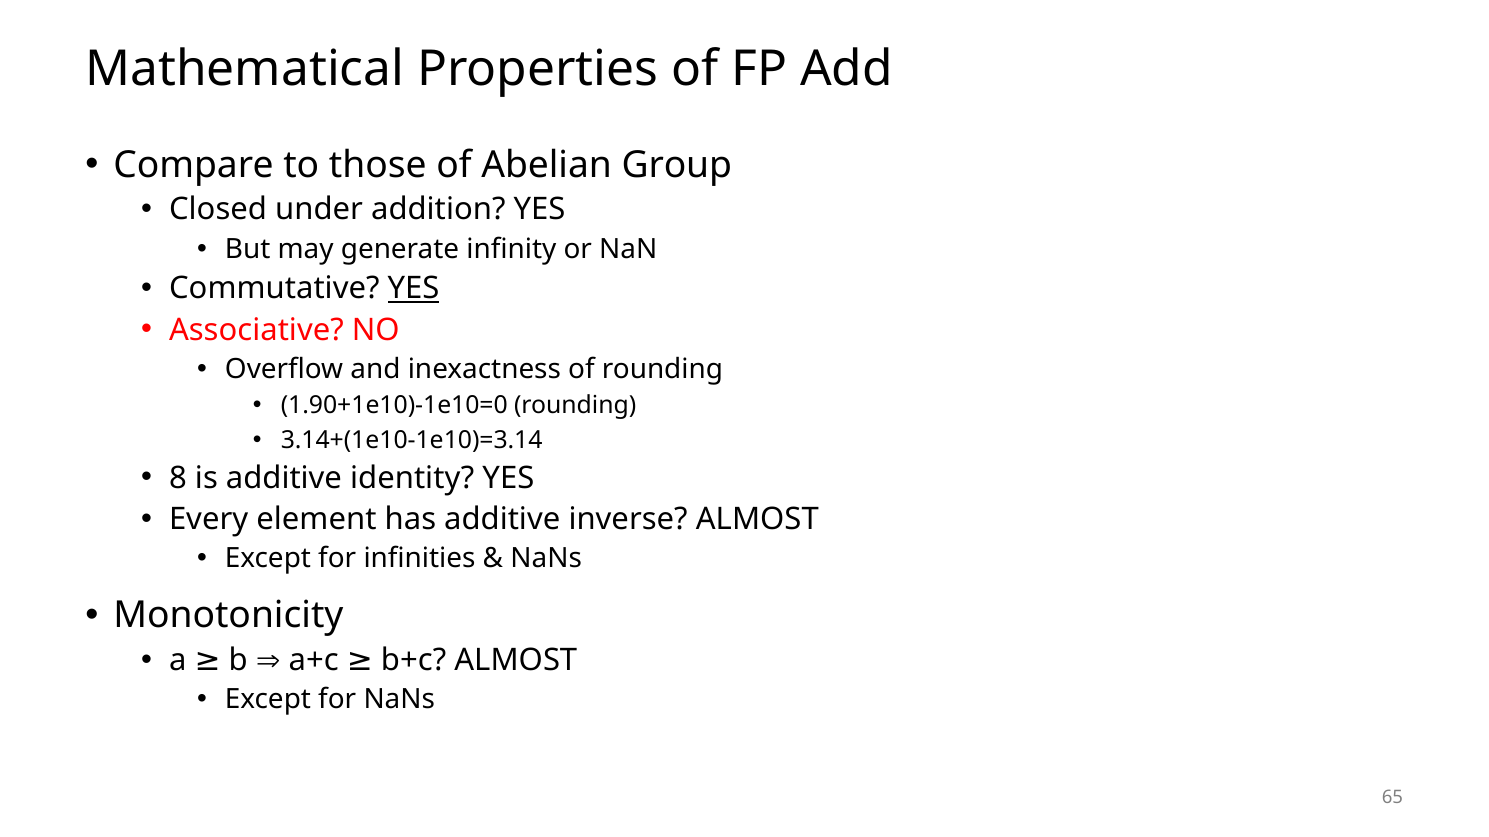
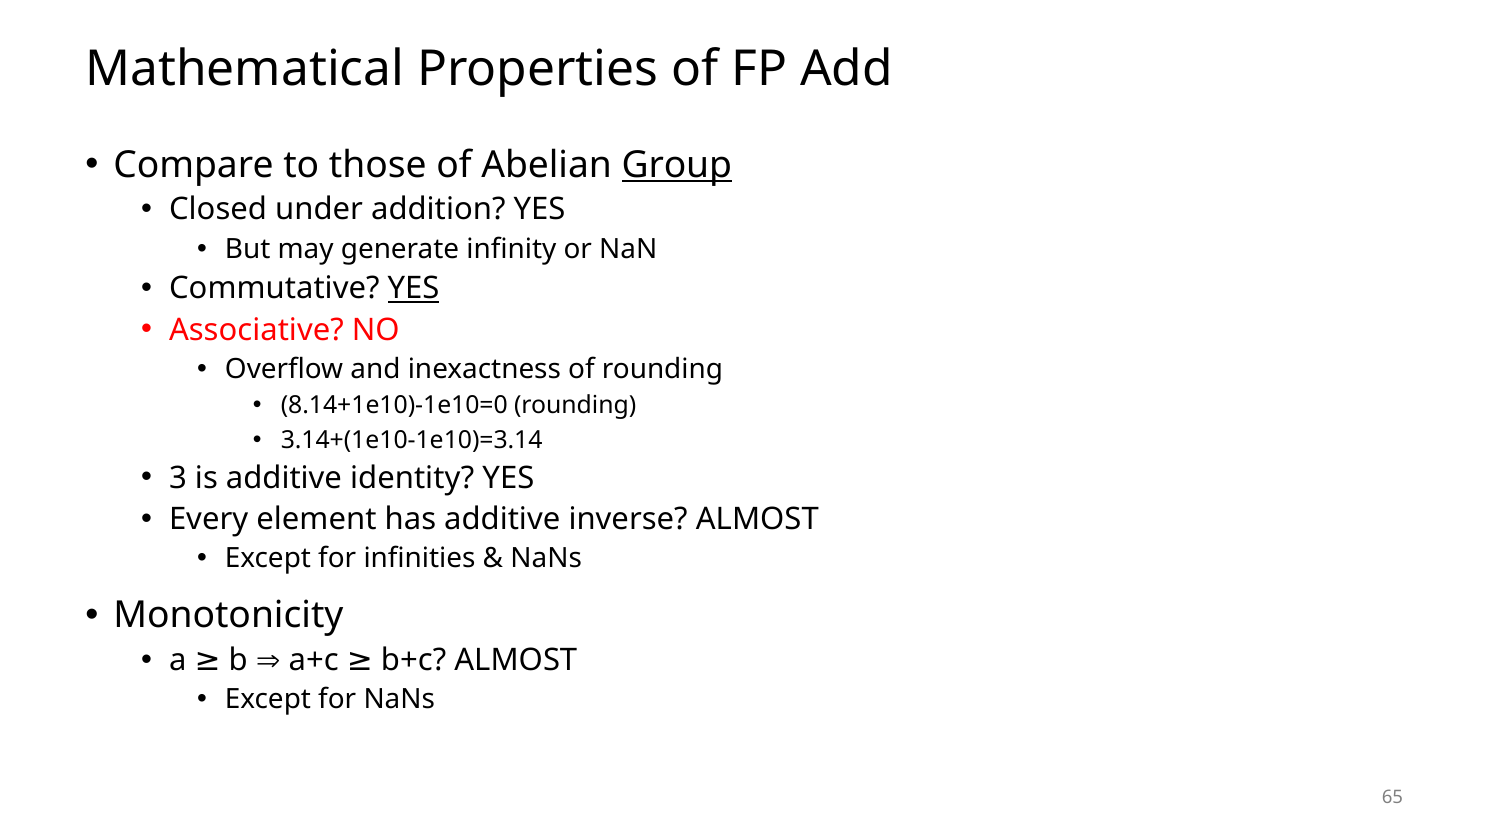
Group underline: none -> present
1.90+1e10)-1e10=0: 1.90+1e10)-1e10=0 -> 8.14+1e10)-1e10=0
8: 8 -> 3
